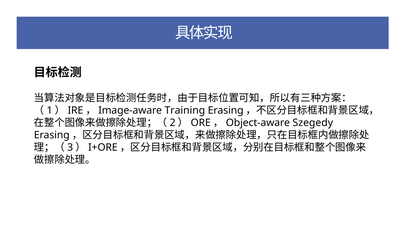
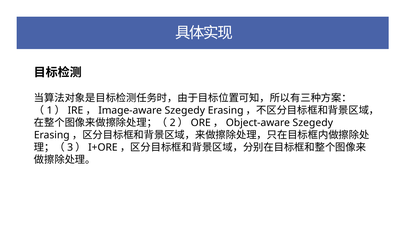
Training at (185, 110): Training -> Szegedy
